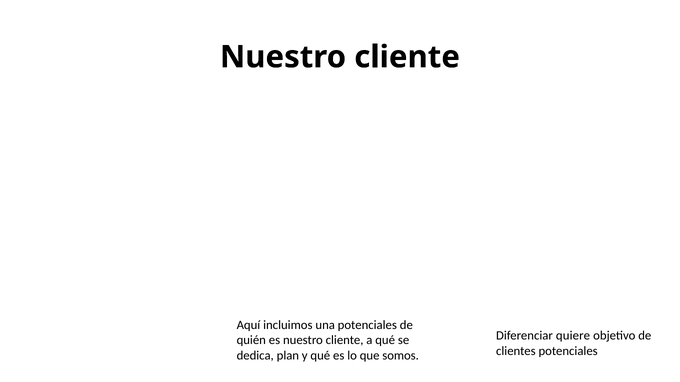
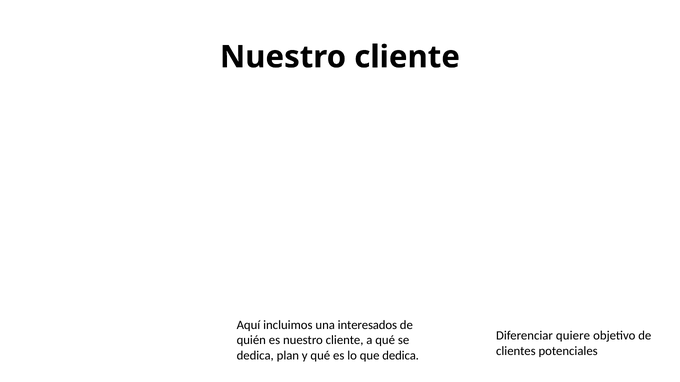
una potenciales: potenciales -> interesados
que somos: somos -> dedica
